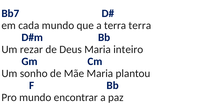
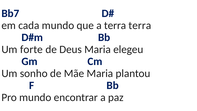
rezar: rezar -> forte
inteiro: inteiro -> elegeu
